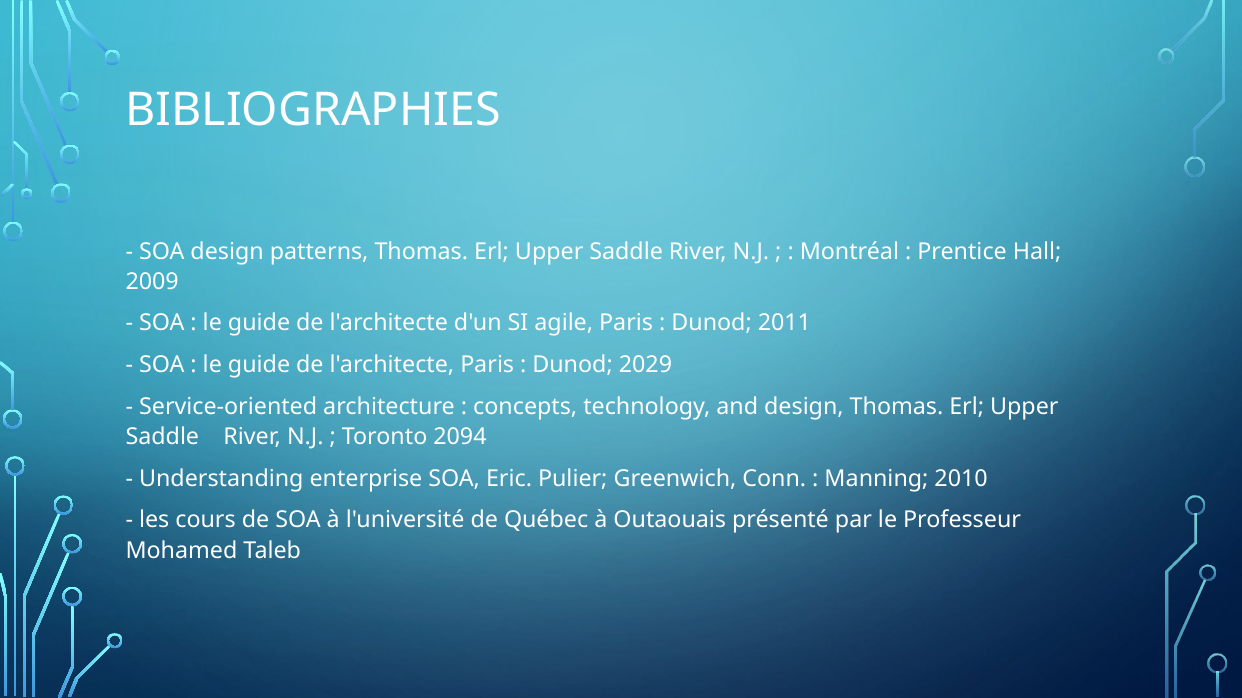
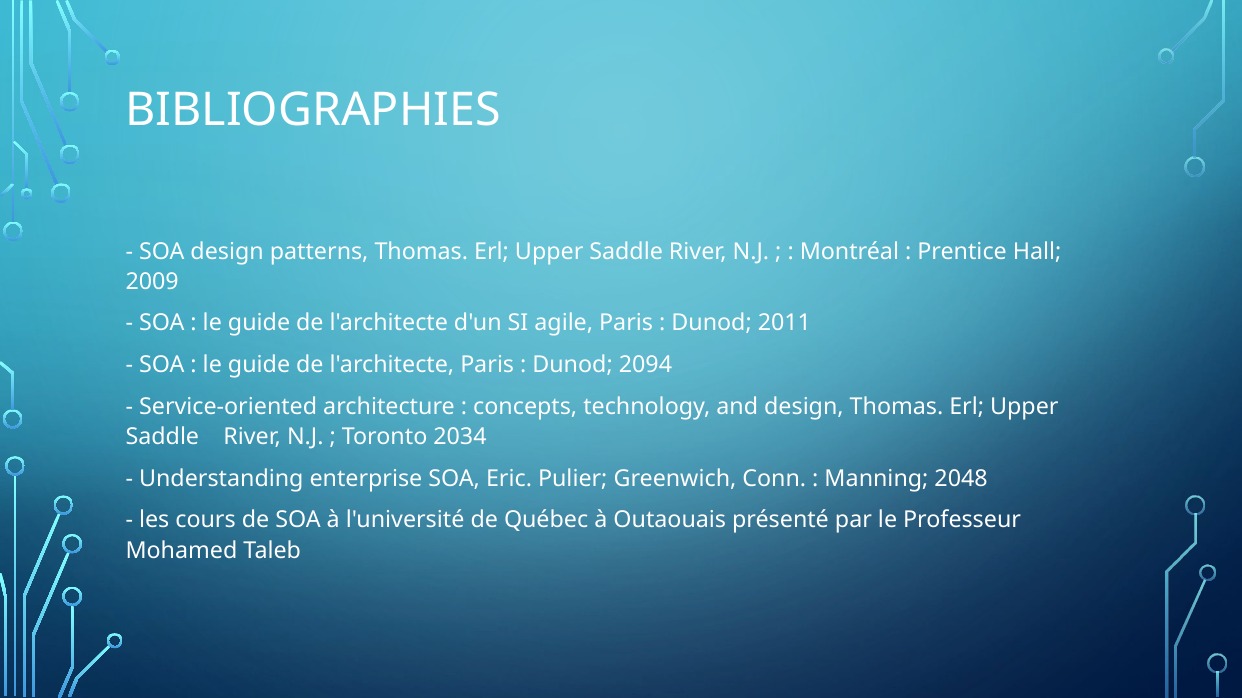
2029: 2029 -> 2094
2094: 2094 -> 2034
2010: 2010 -> 2048
